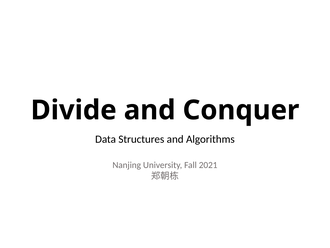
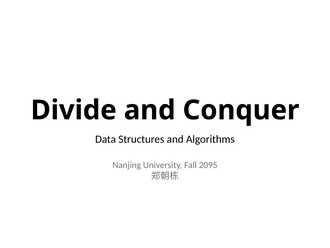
2021: 2021 -> 2095
